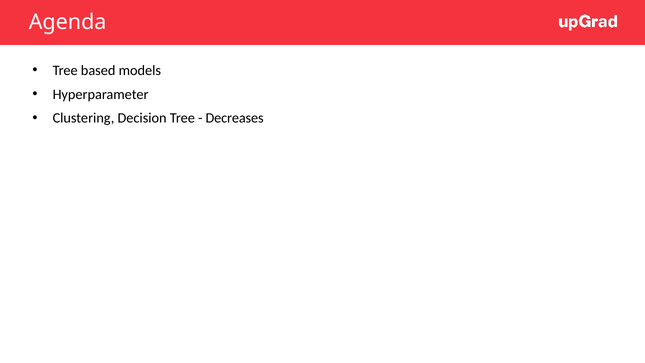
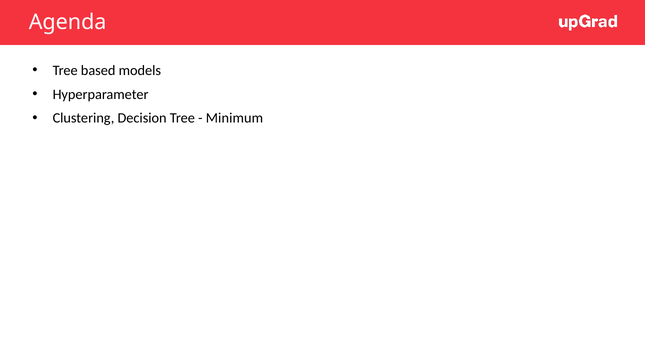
Decreases: Decreases -> Minimum
